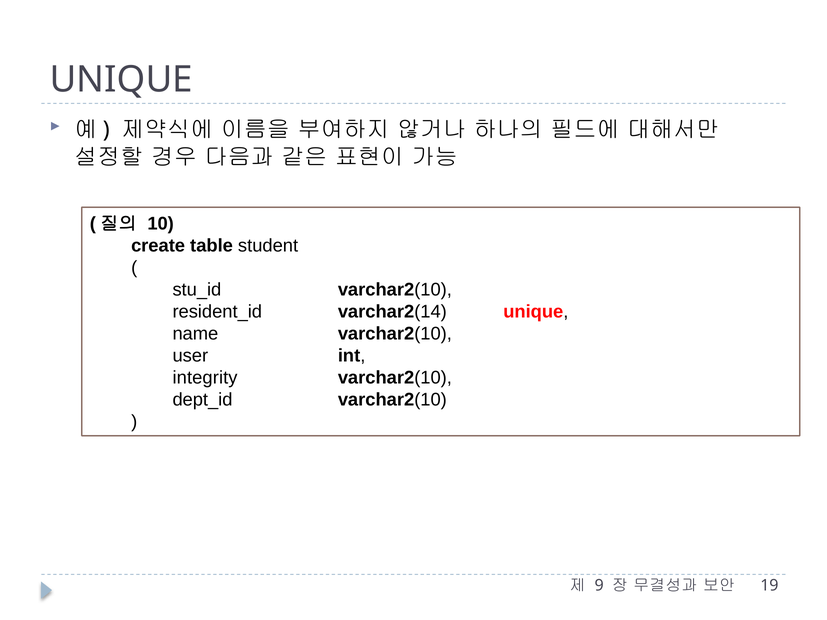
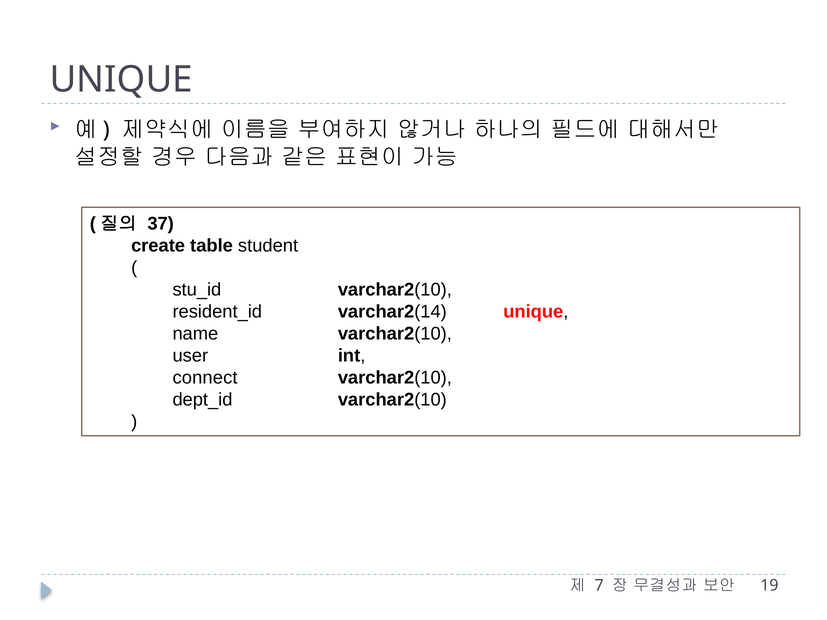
10: 10 -> 37
integrity: integrity -> connect
9: 9 -> 7
